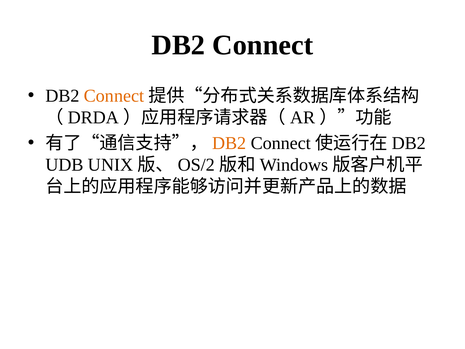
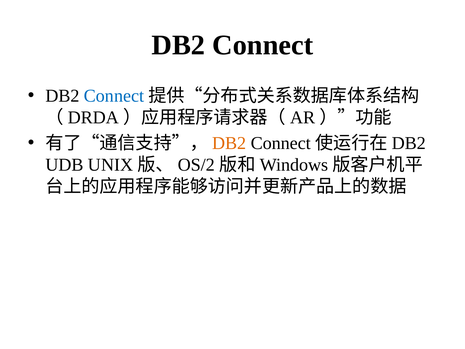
Connect at (114, 96) colour: orange -> blue
